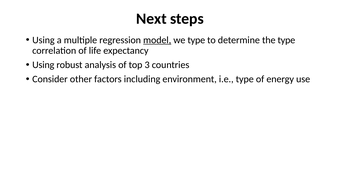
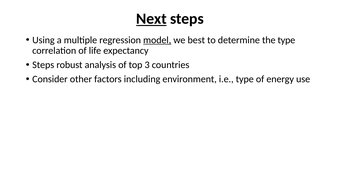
Next underline: none -> present
we type: type -> best
Using at (43, 65): Using -> Steps
